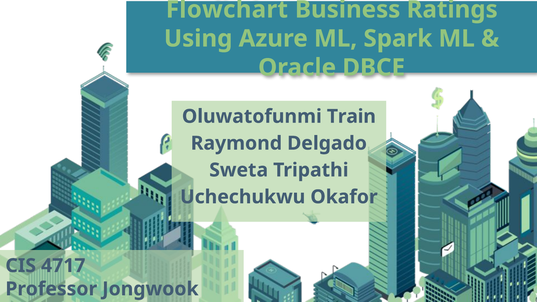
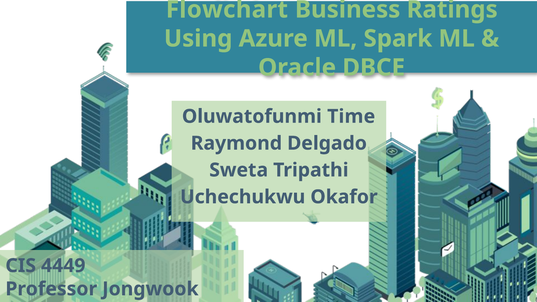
Train: Train -> Time
4717: 4717 -> 4449
